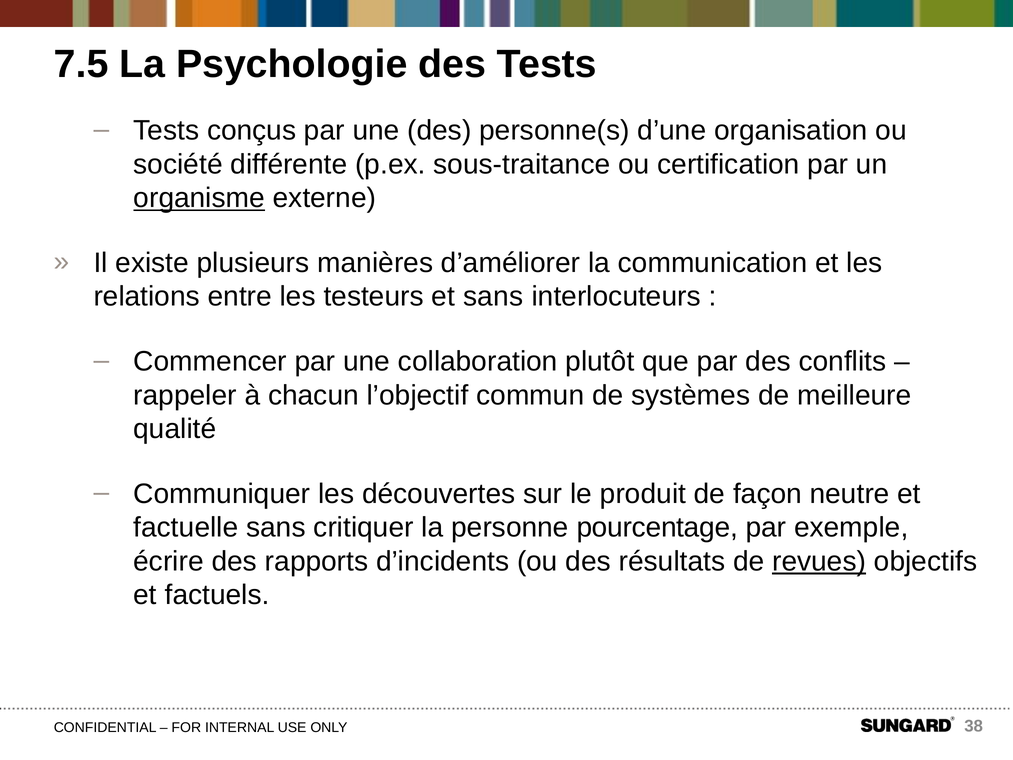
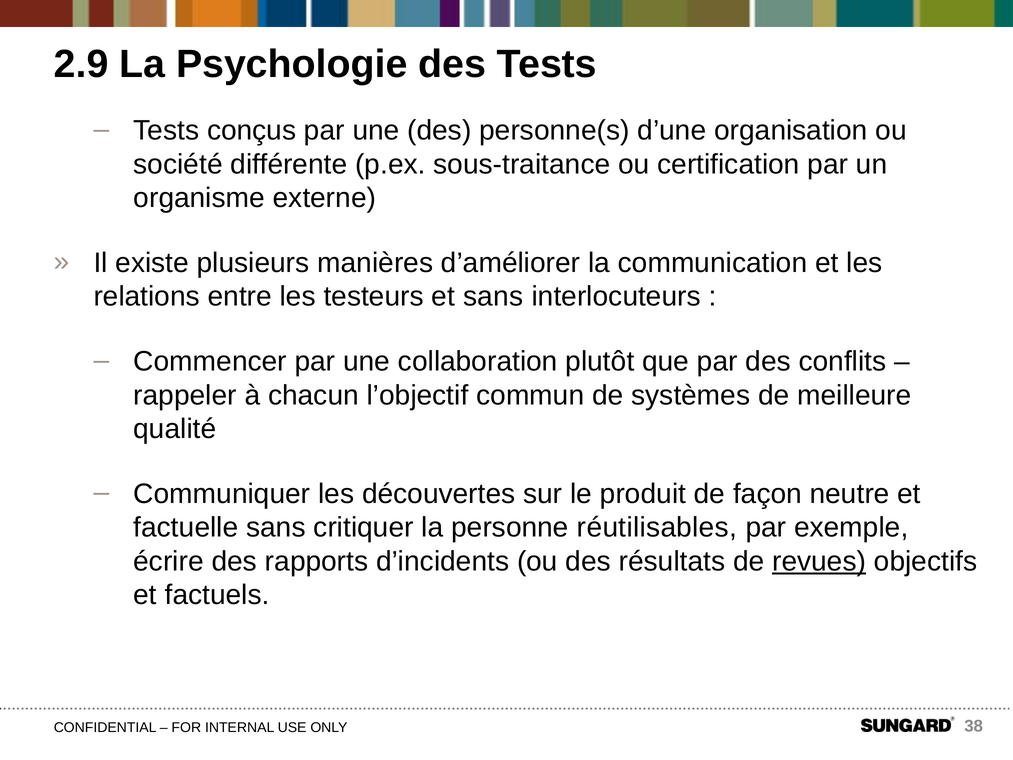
7.5: 7.5 -> 2.9
organisme underline: present -> none
pourcentage: pourcentage -> réutilisables
